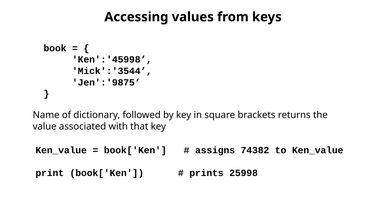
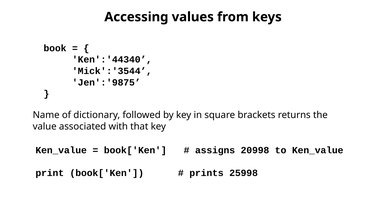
Ken':'45998: Ken':'45998 -> Ken':'44340
74382: 74382 -> 20998
